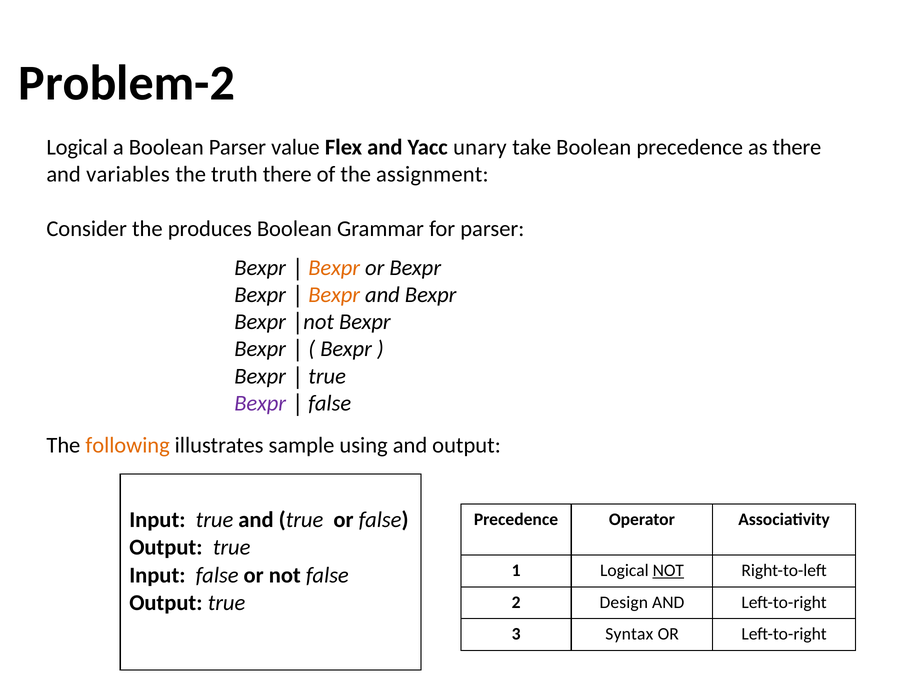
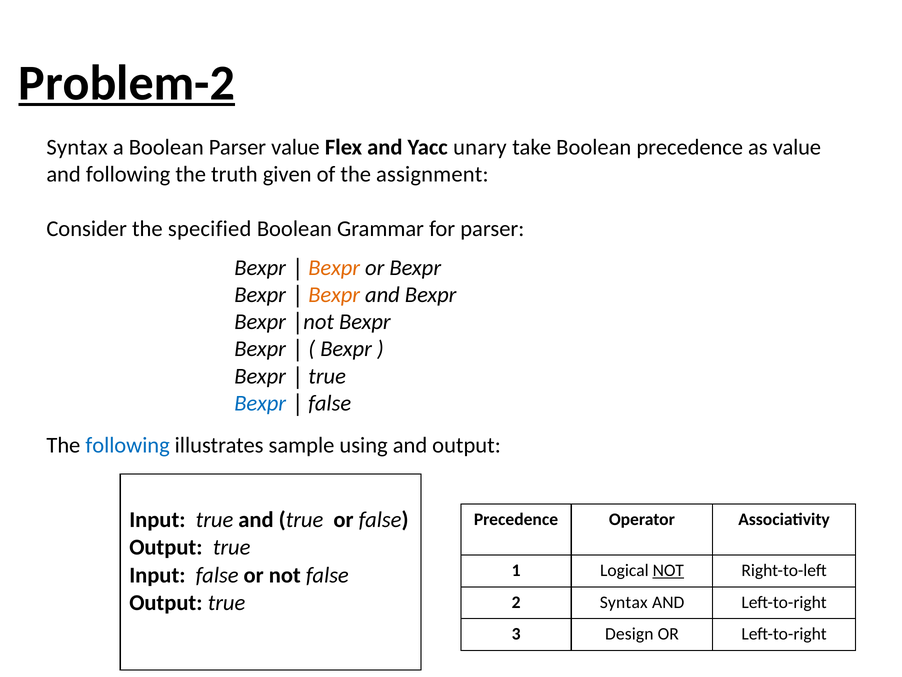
Problem-2 underline: none -> present
Logical at (77, 147): Logical -> Syntax
as there: there -> value
and variables: variables -> following
truth there: there -> given
produces: produces -> specified
Bexpr at (260, 403) colour: purple -> blue
following at (128, 445) colour: orange -> blue
2 Design: Design -> Syntax
Syntax: Syntax -> Design
